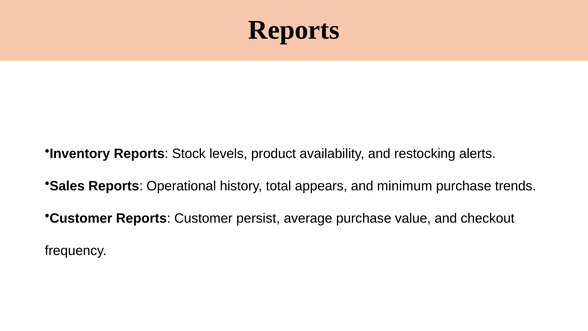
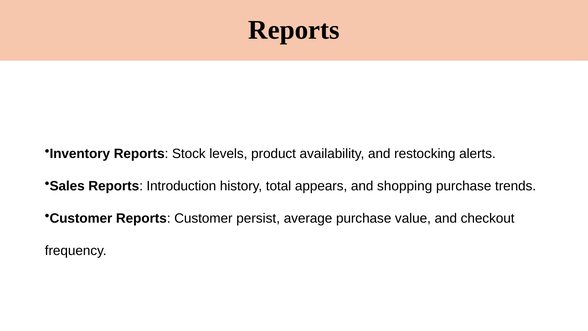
Operational: Operational -> Introduction
minimum: minimum -> shopping
